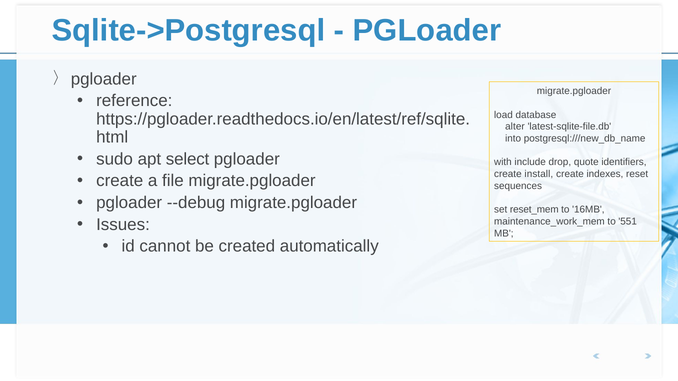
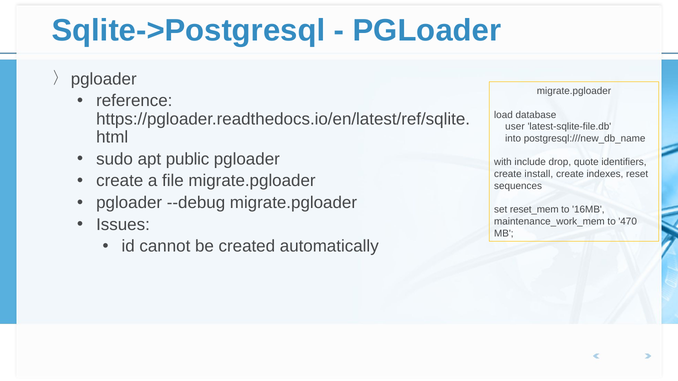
alter: alter -> user
select: select -> public
551: 551 -> 470
